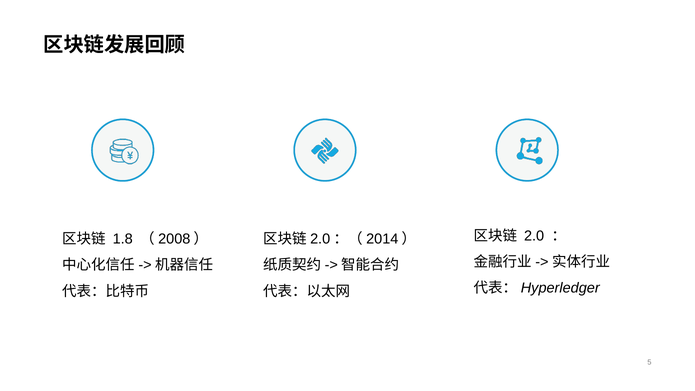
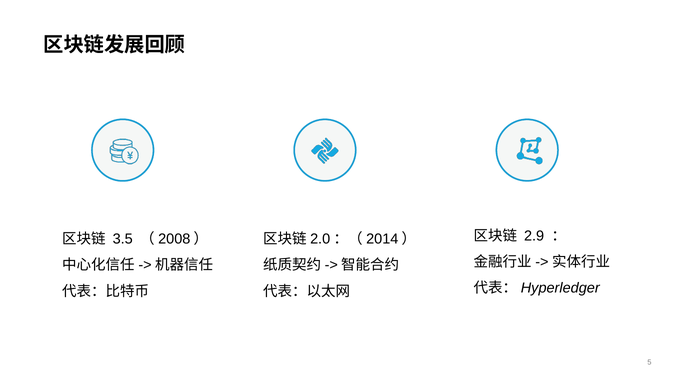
2.0: 2.0 -> 2.9
1.8: 1.8 -> 3.5
